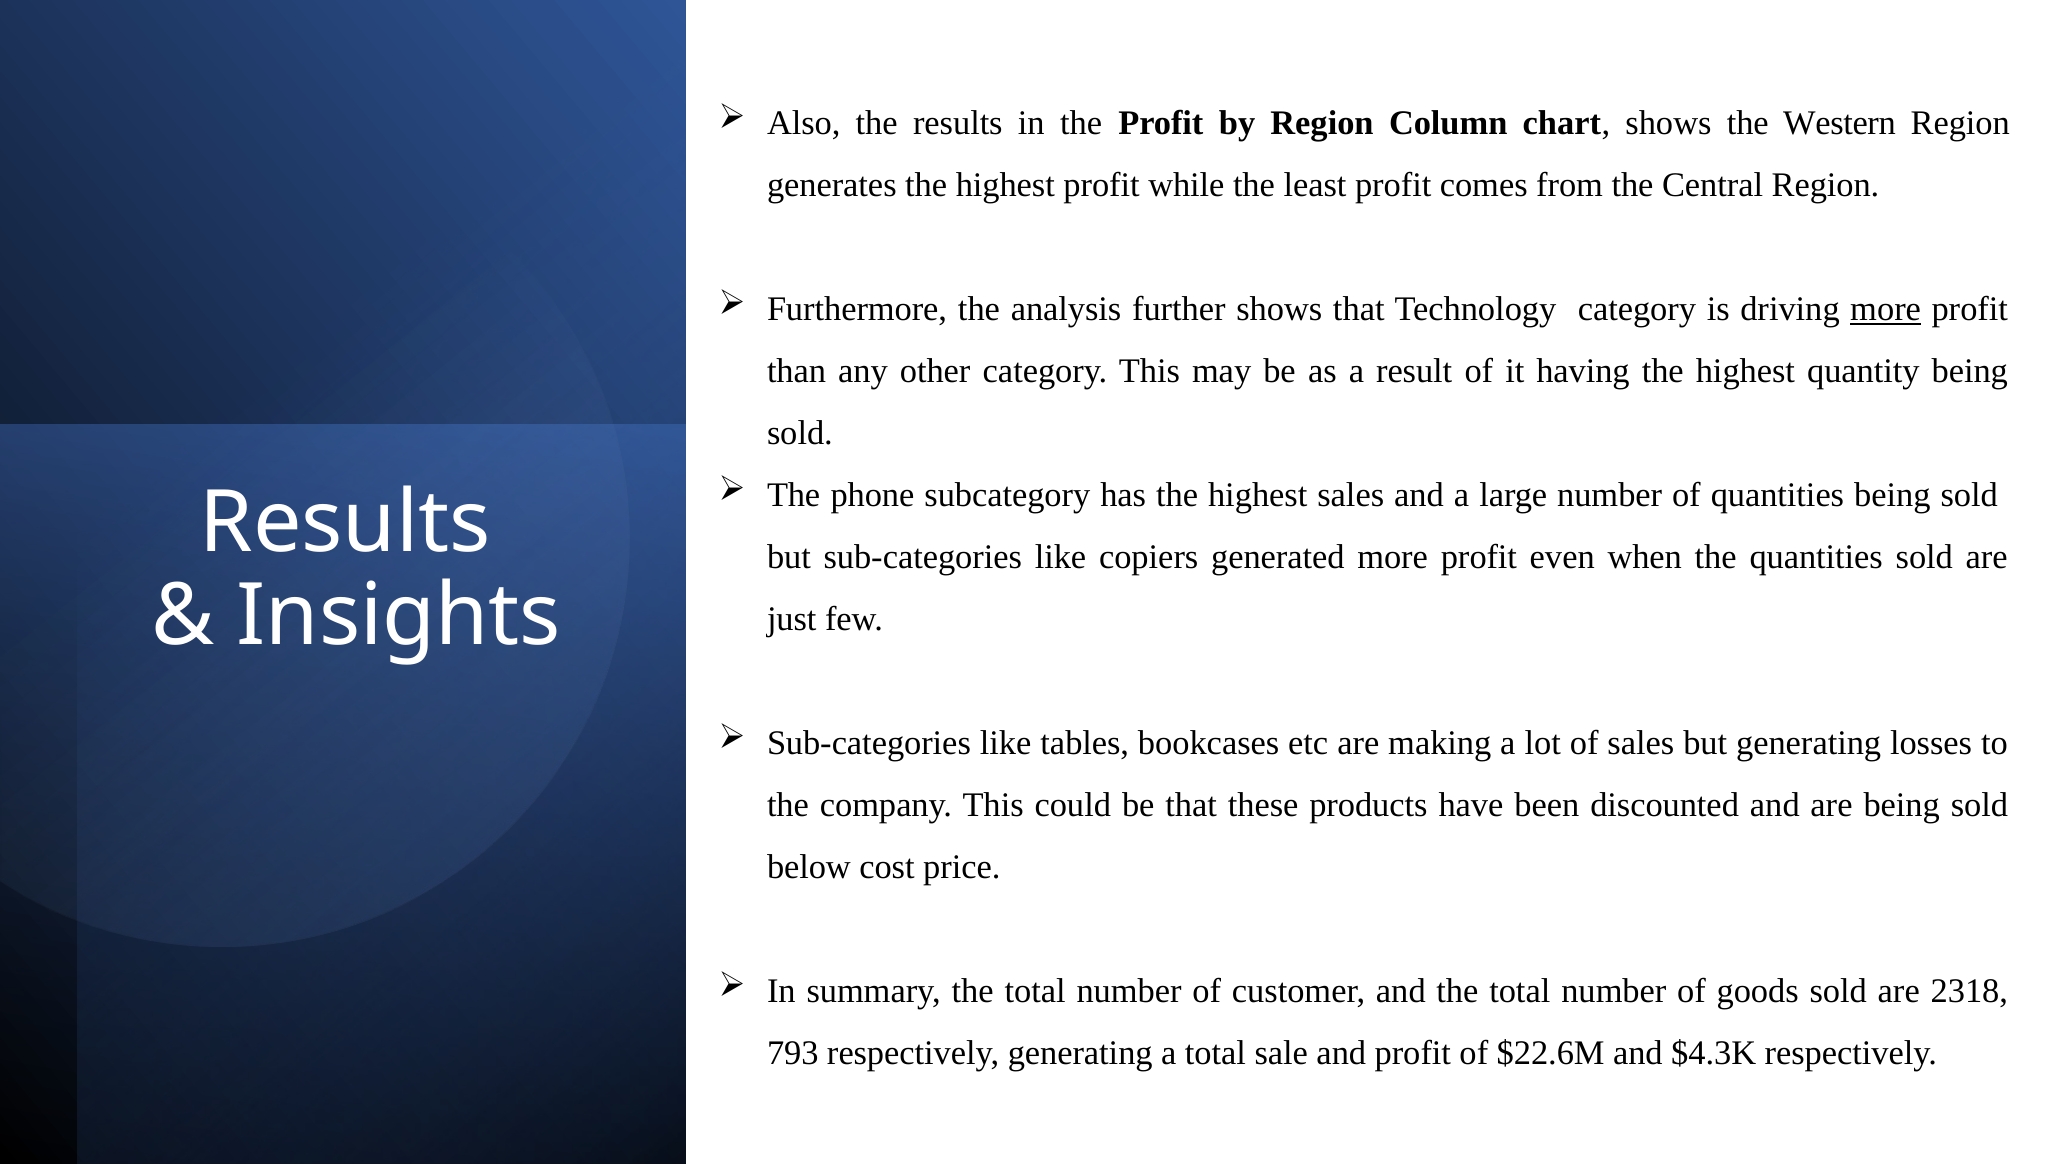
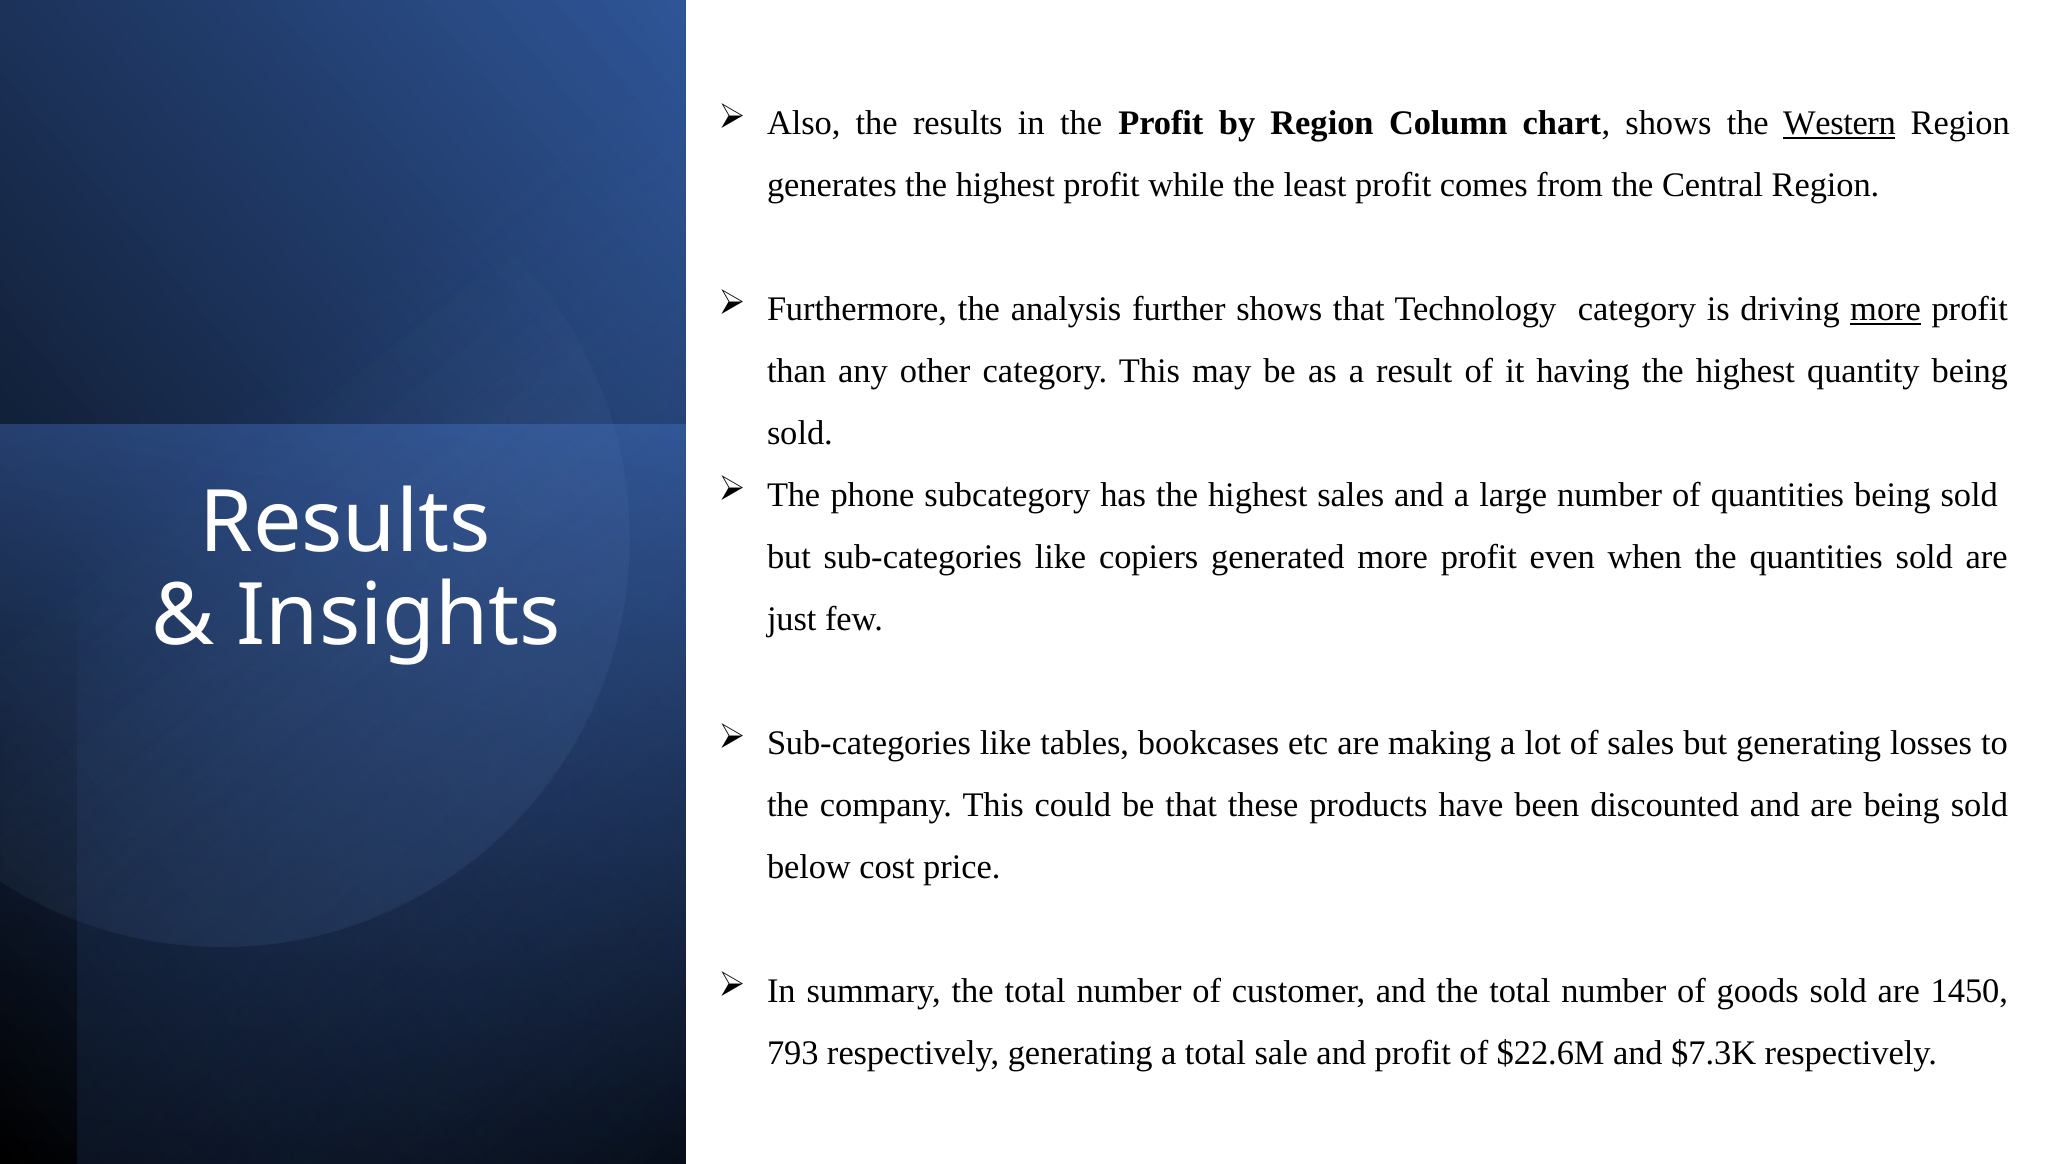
Western underline: none -> present
2318: 2318 -> 1450
$4.3K: $4.3K -> $7.3K
